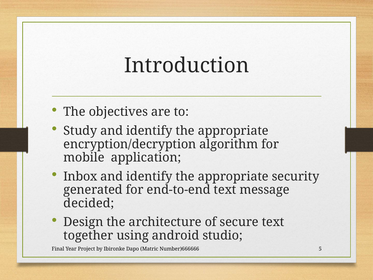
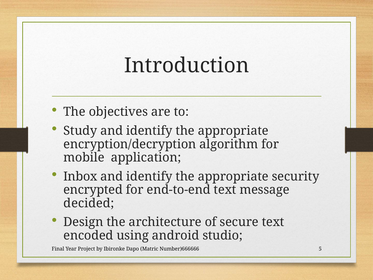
generated: generated -> encrypted
together: together -> encoded
